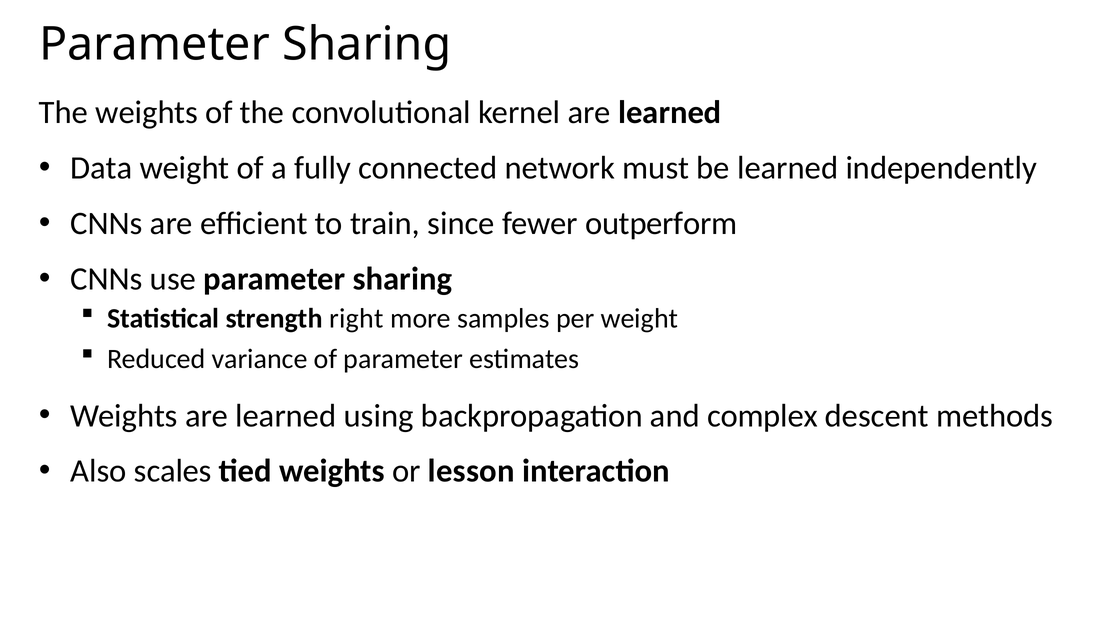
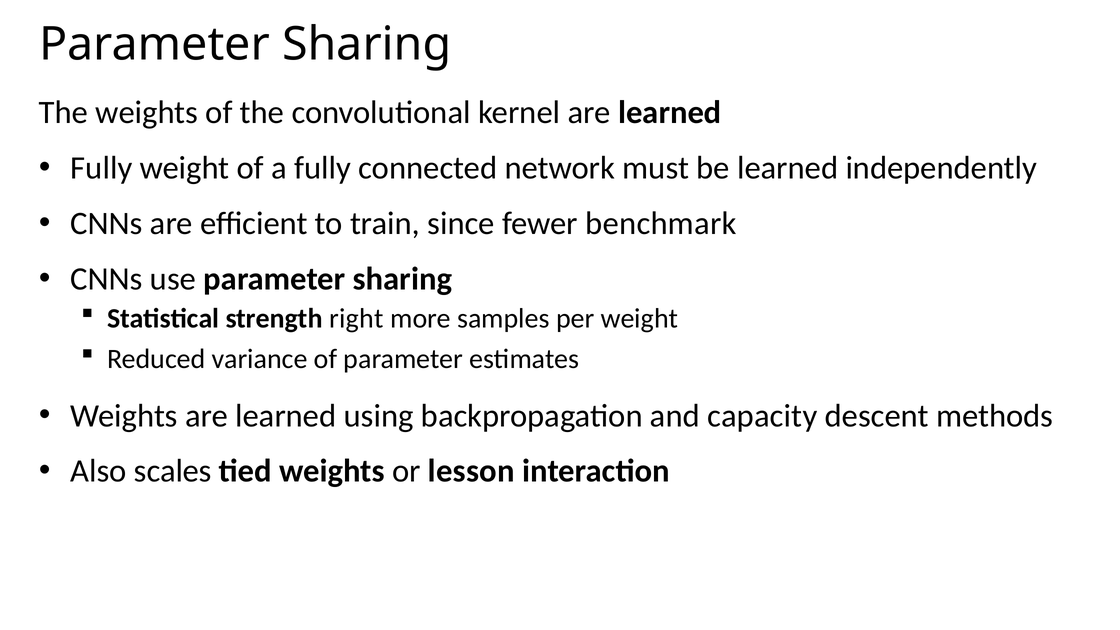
Data at (101, 168): Data -> Fully
outperform: outperform -> benchmark
complex: complex -> capacity
